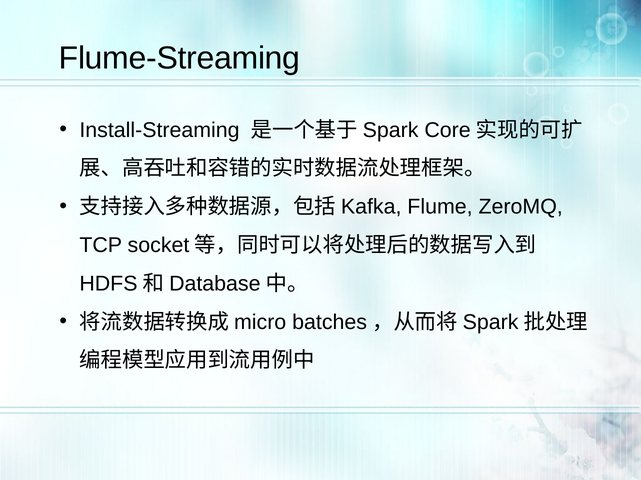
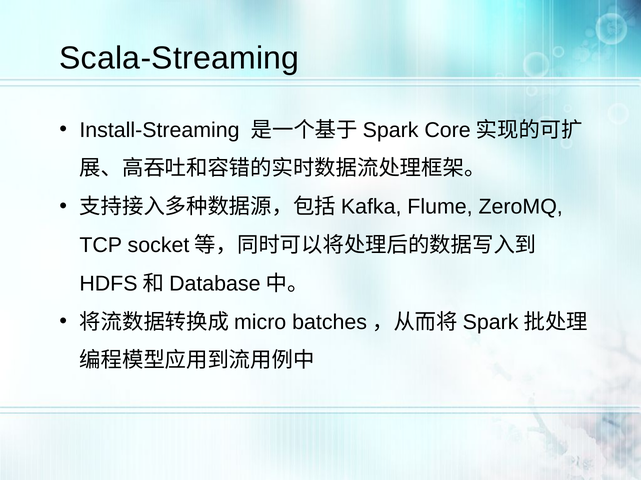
Flume-Streaming: Flume-Streaming -> Scala-Streaming
